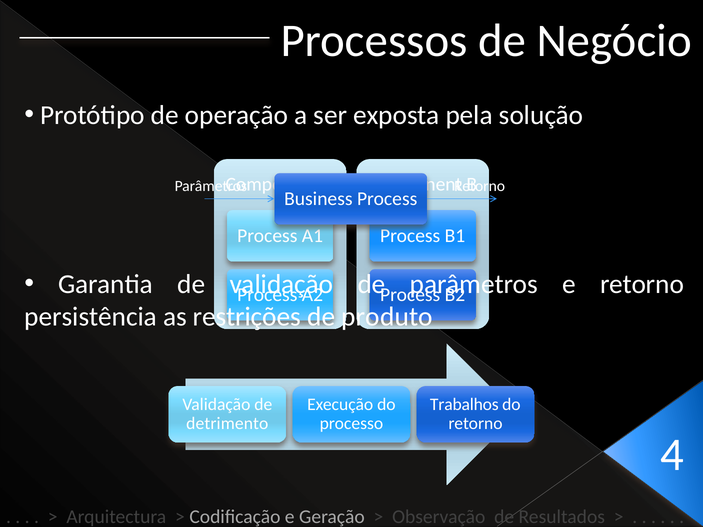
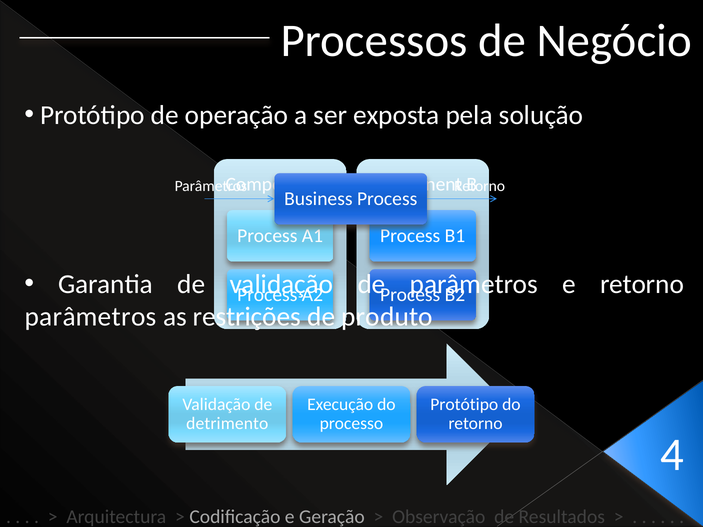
persistência at (91, 317): persistência -> parâmetros
Trabalhos at (464, 405): Trabalhos -> Protótipo
